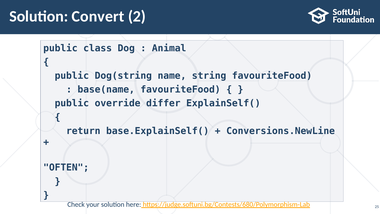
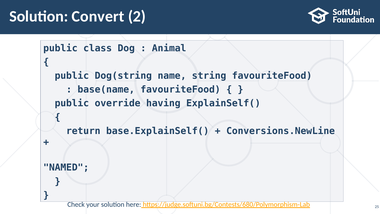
differ: differ -> having
OFTEN: OFTEN -> NAMED
